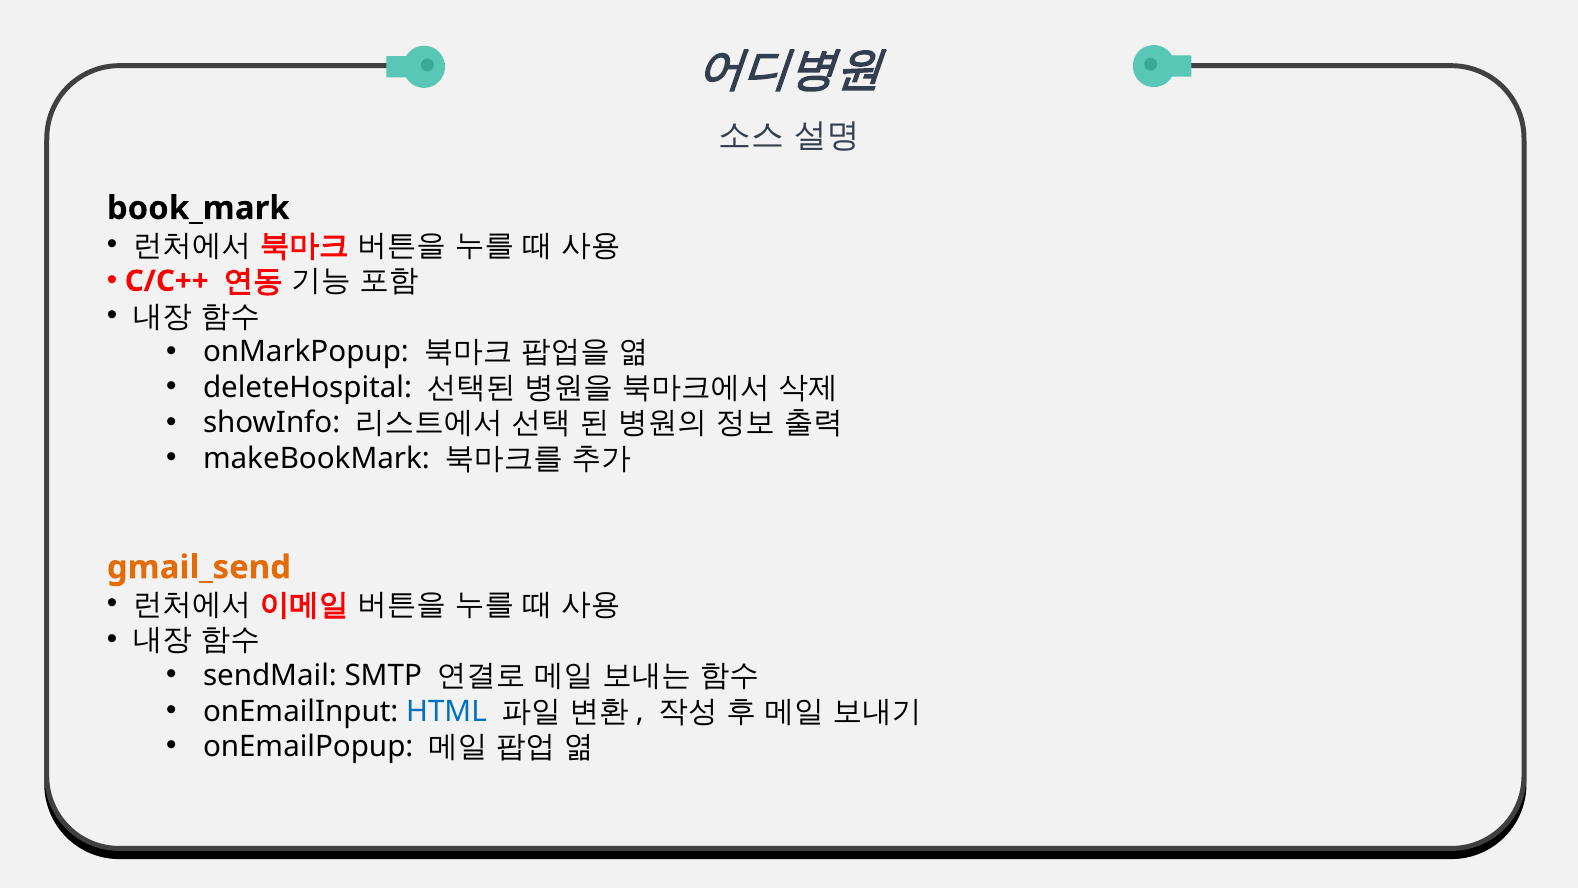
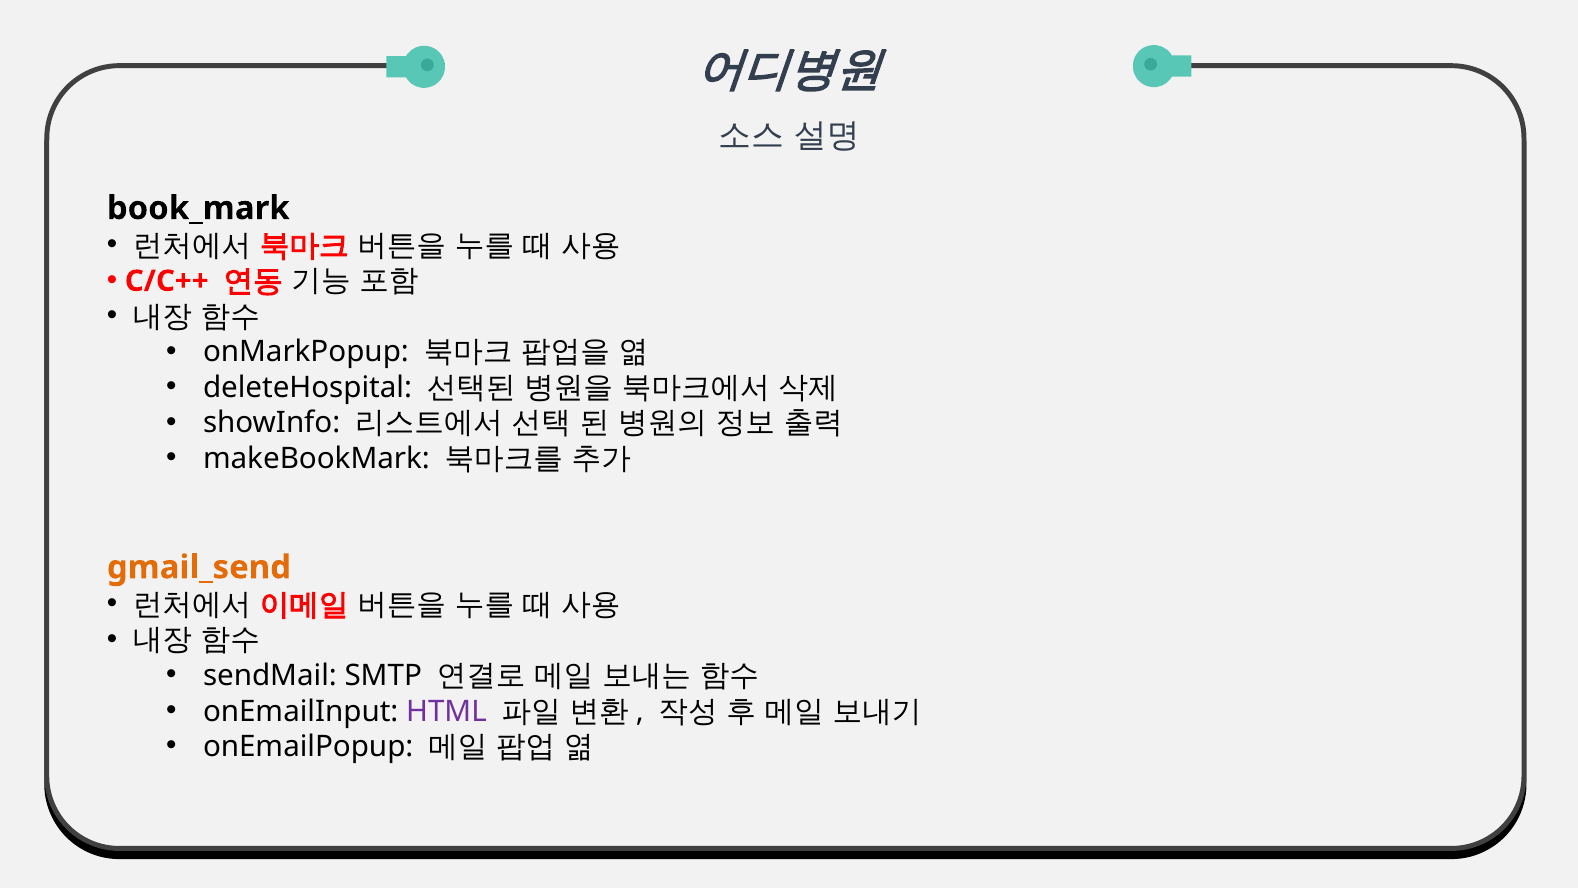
HTML colour: blue -> purple
